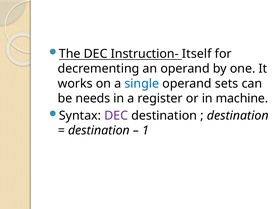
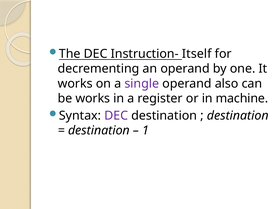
single colour: blue -> purple
sets: sets -> also
be needs: needs -> works
